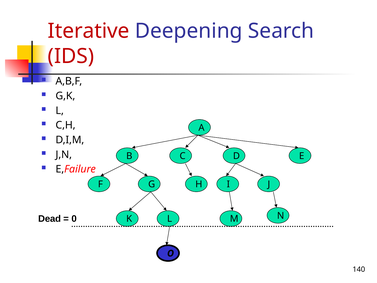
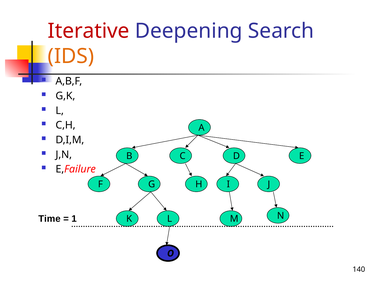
IDS colour: red -> orange
Dead: Dead -> Time
0: 0 -> 1
